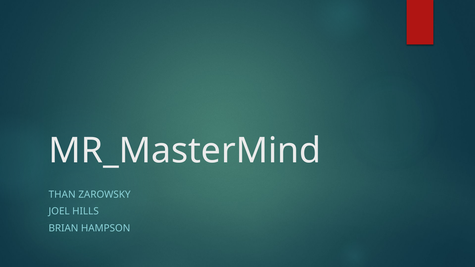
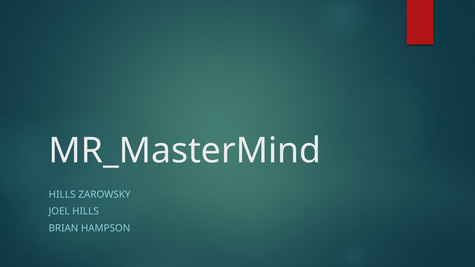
THAN at (62, 195): THAN -> HILLS
